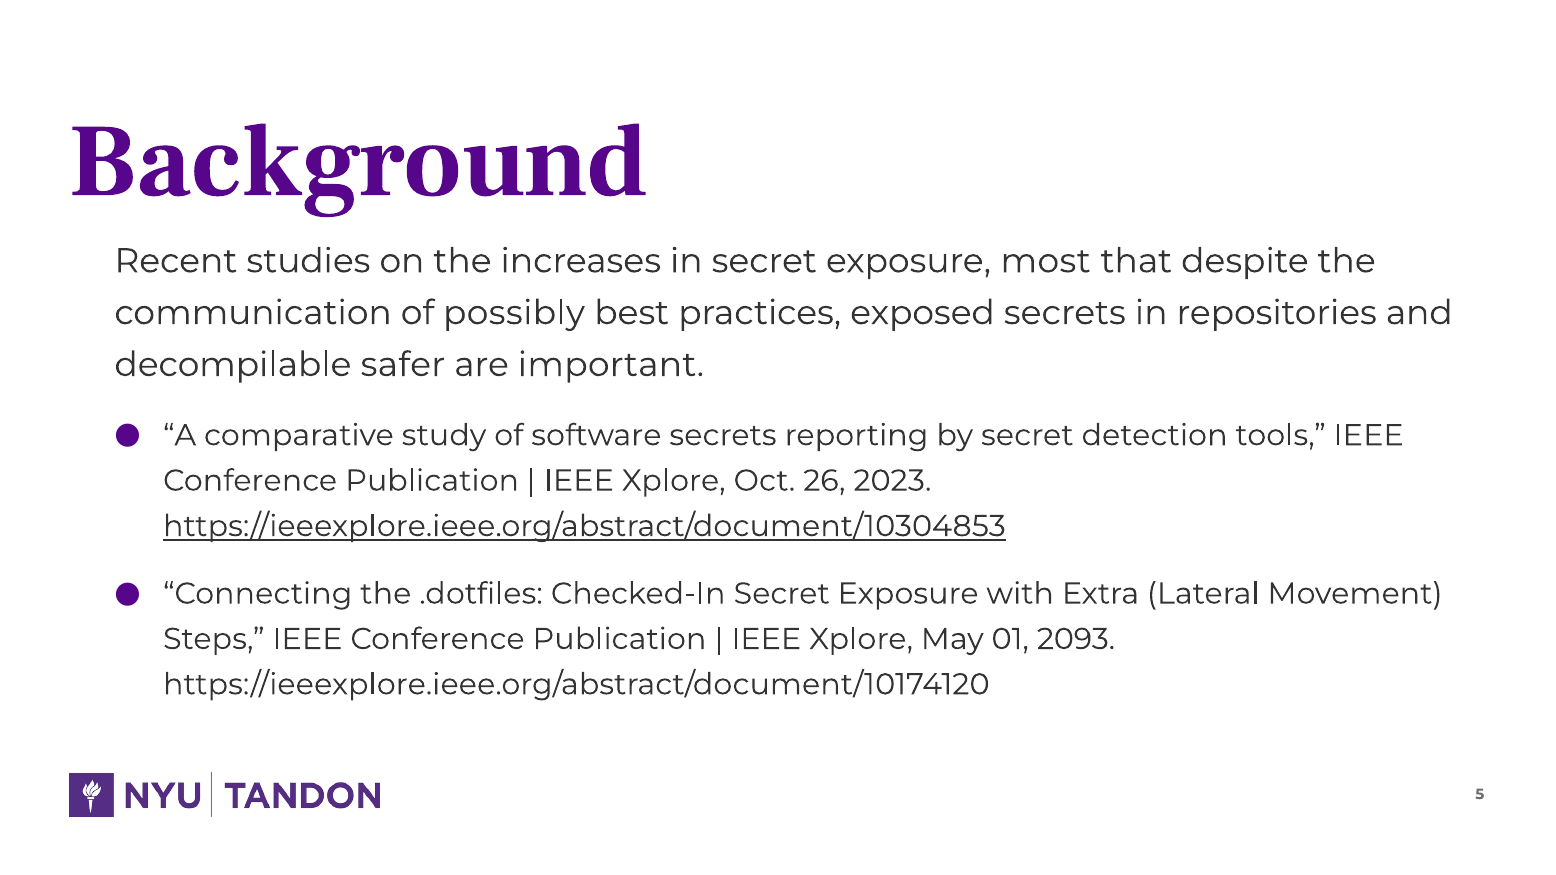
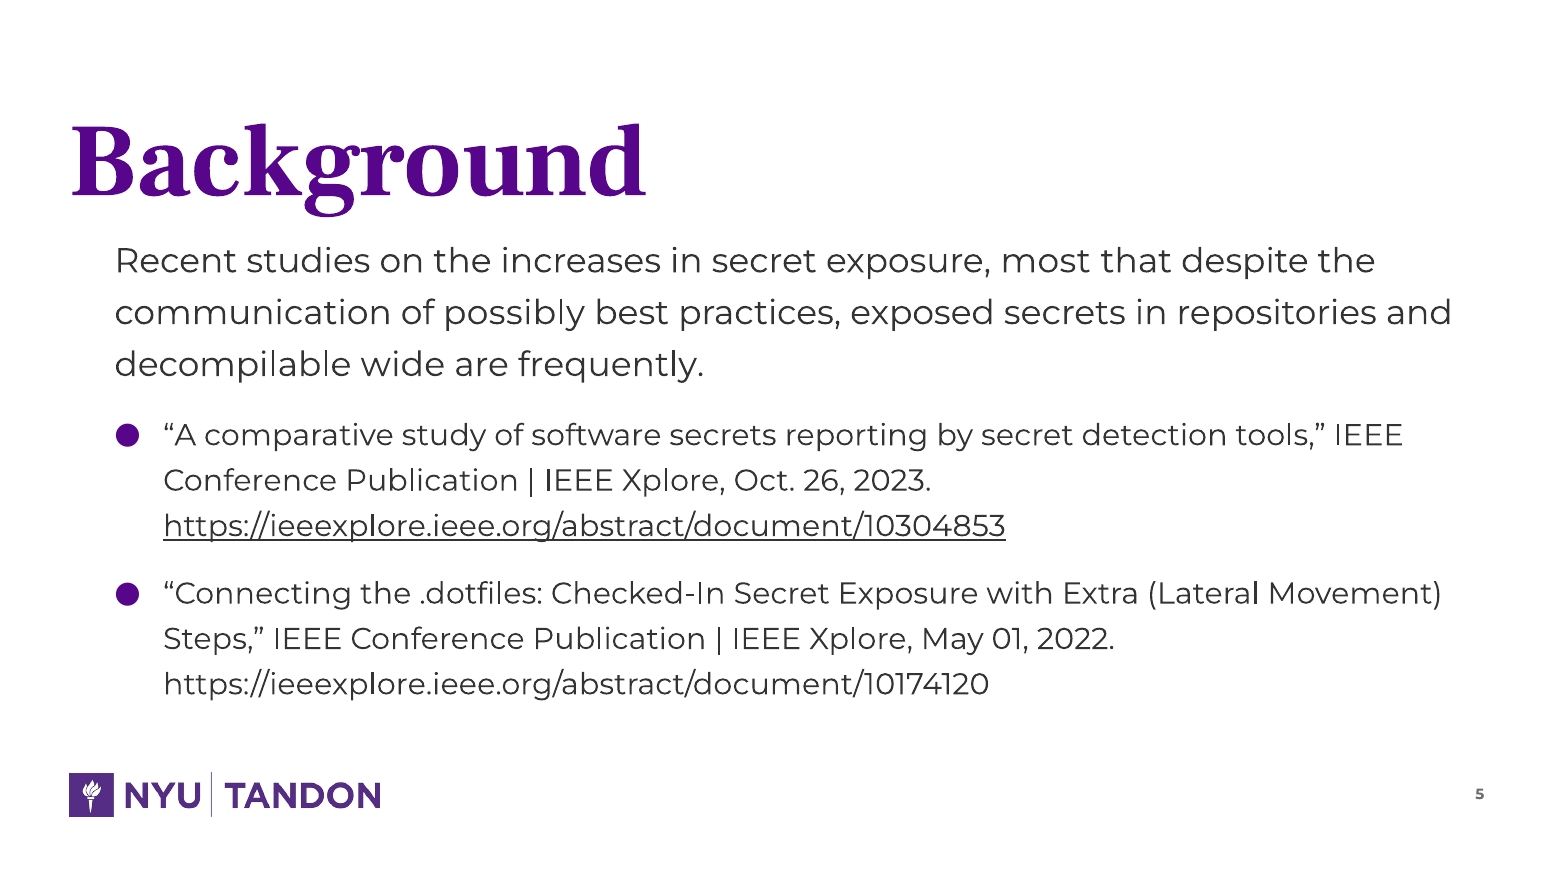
safer: safer -> wide
important: important -> frequently
2093: 2093 -> 2022
